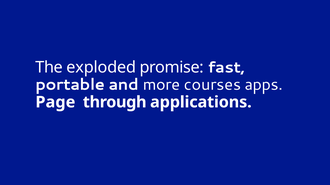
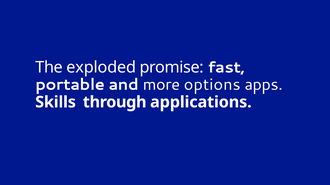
courses: courses -> options
Page: Page -> Skills
